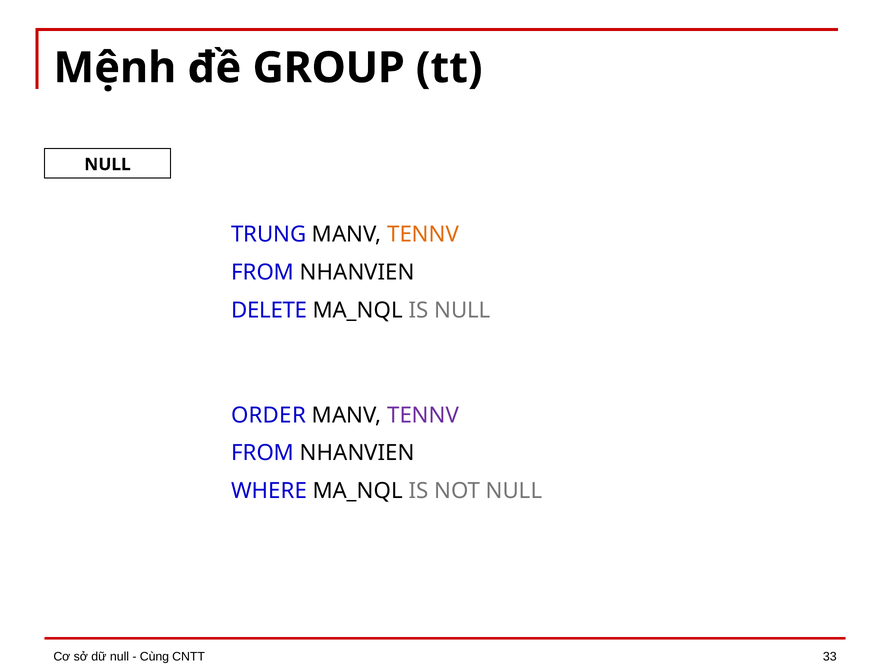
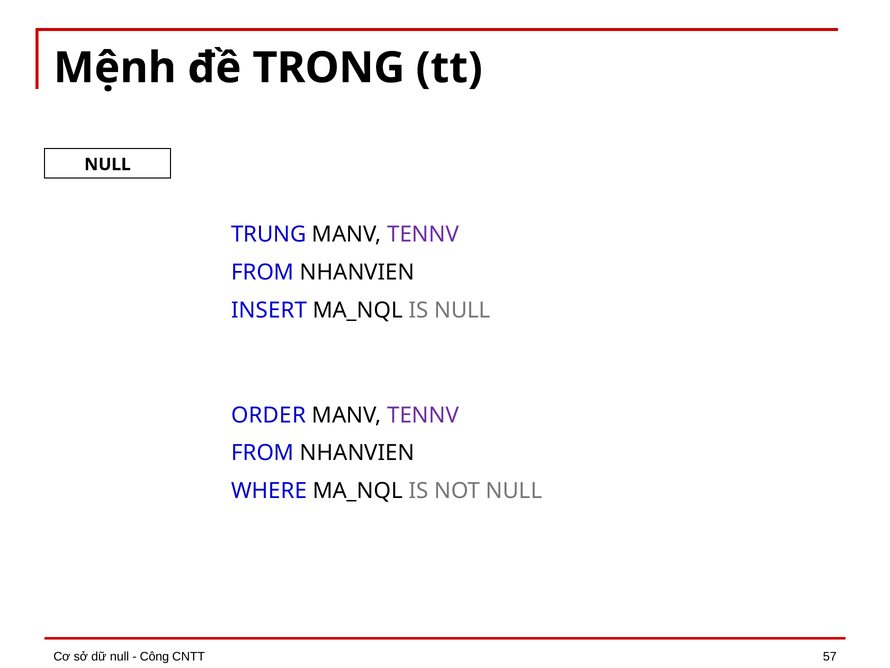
GROUP: GROUP -> TRONG
TENNV at (423, 234) colour: orange -> purple
DELETE: DELETE -> INSERT
Cùng: Cùng -> Công
33: 33 -> 57
